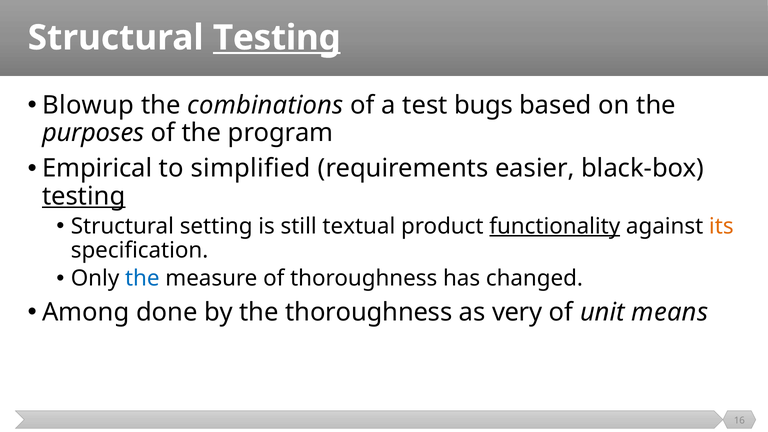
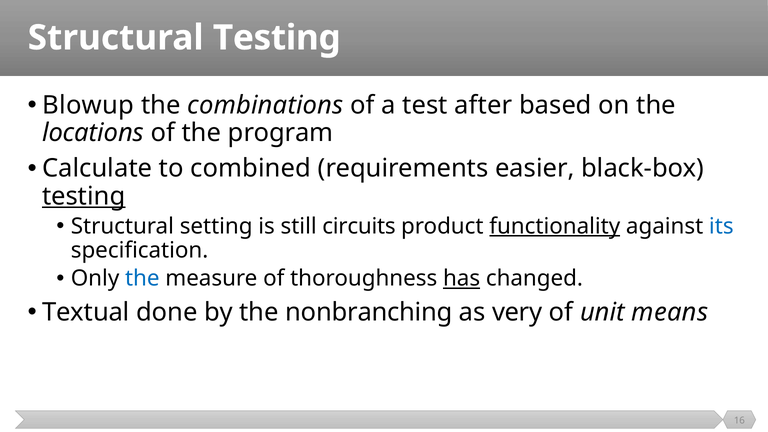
Testing at (277, 38) underline: present -> none
bugs: bugs -> after
purposes: purposes -> locations
Empirical: Empirical -> Calculate
simplified: simplified -> combined
textual: textual -> circuits
its colour: orange -> blue
has underline: none -> present
Among: Among -> Textual
the thoroughness: thoroughness -> nonbranching
